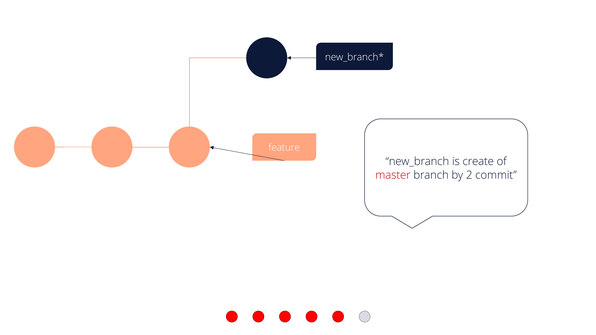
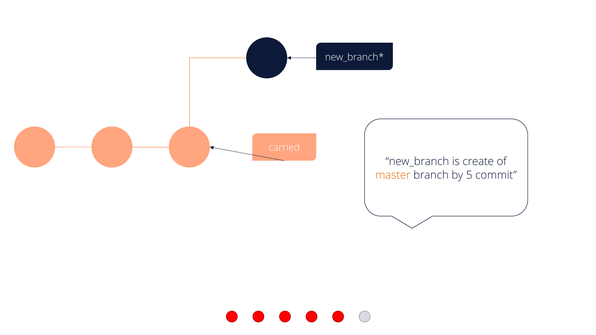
feature: feature -> carried
master colour: red -> orange
2: 2 -> 5
